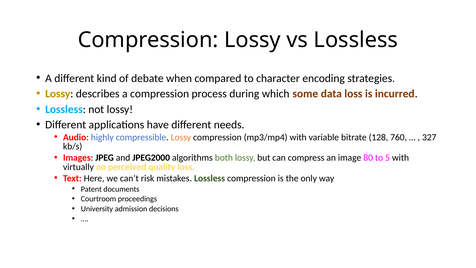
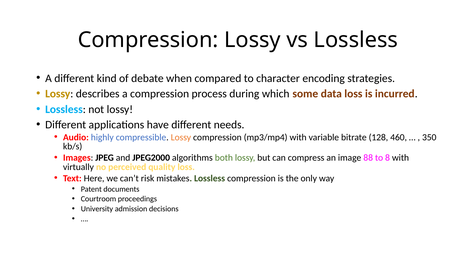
760: 760 -> 460
327: 327 -> 350
80: 80 -> 88
5: 5 -> 8
